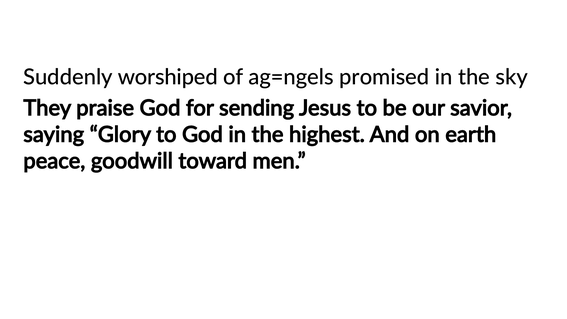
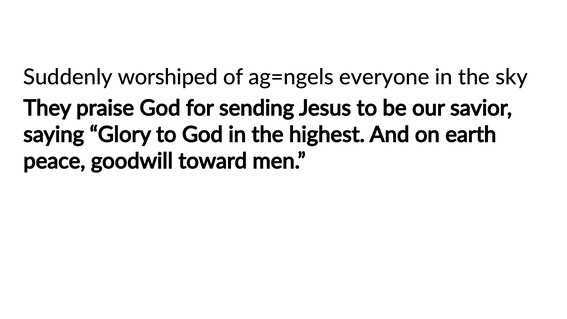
promised: promised -> everyone
